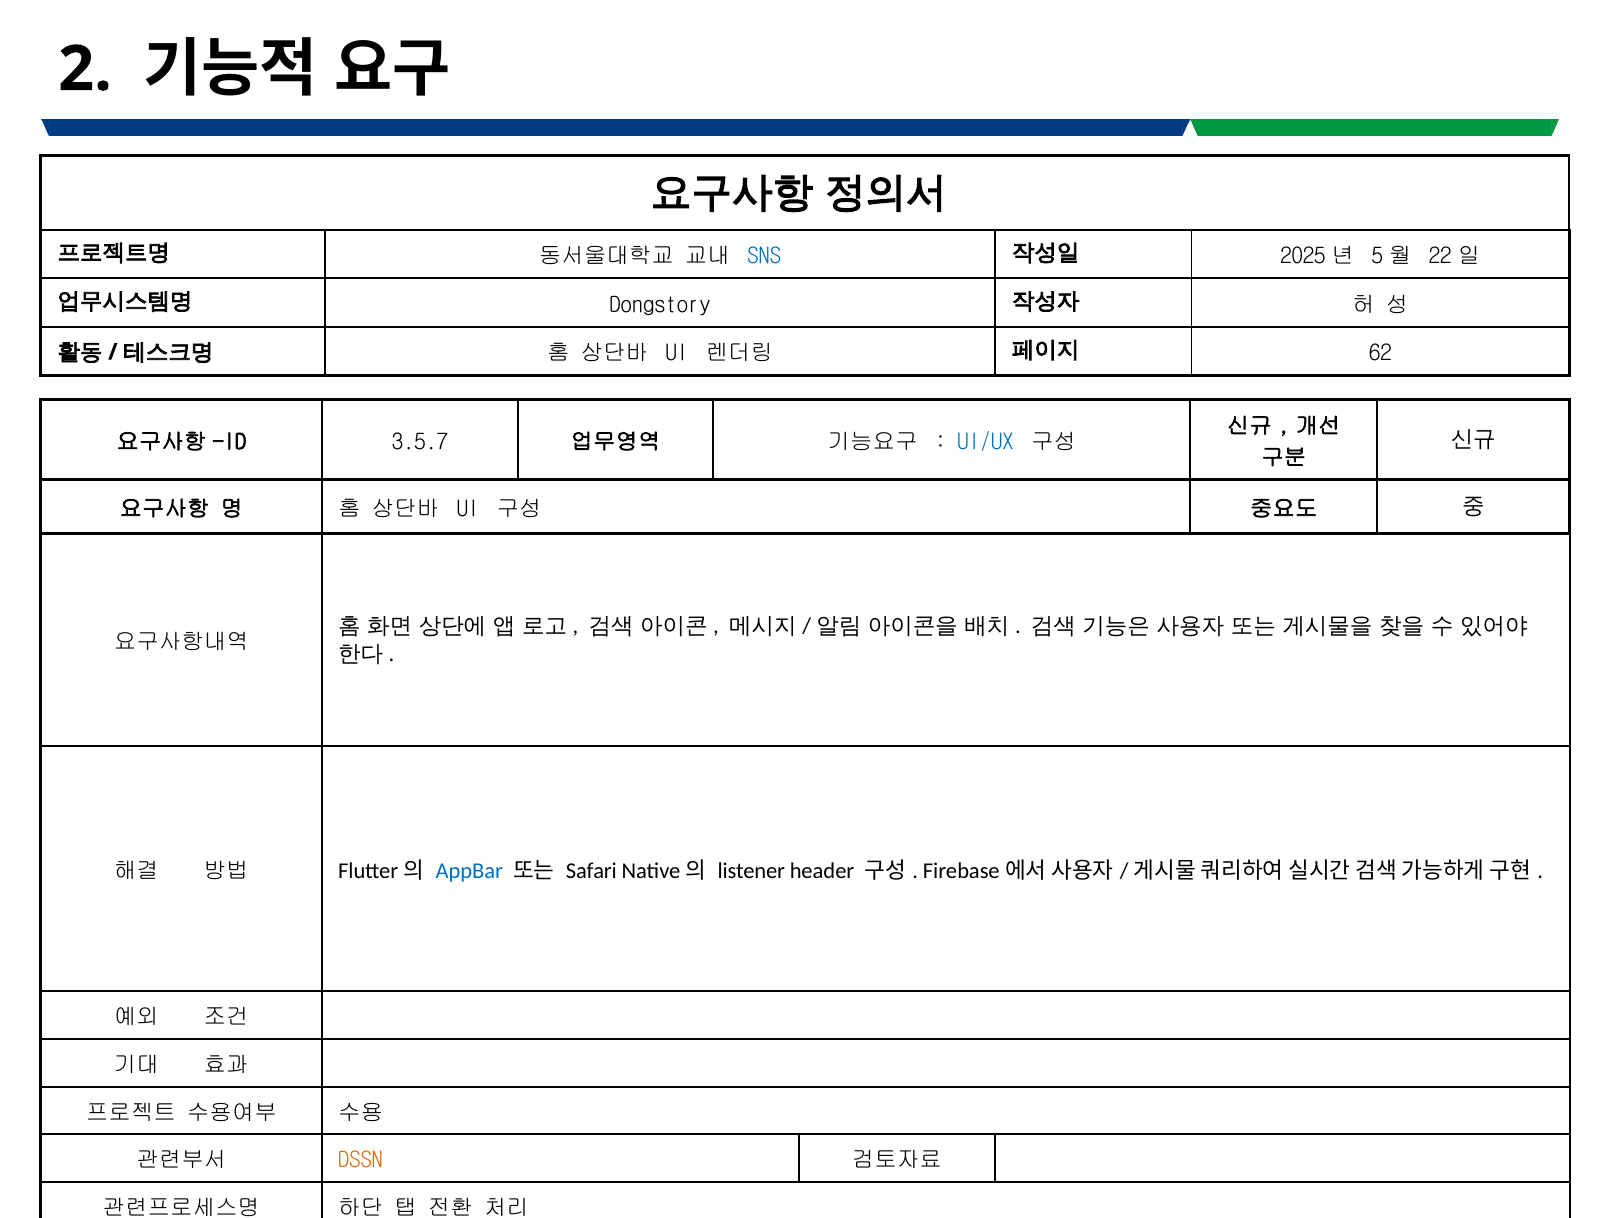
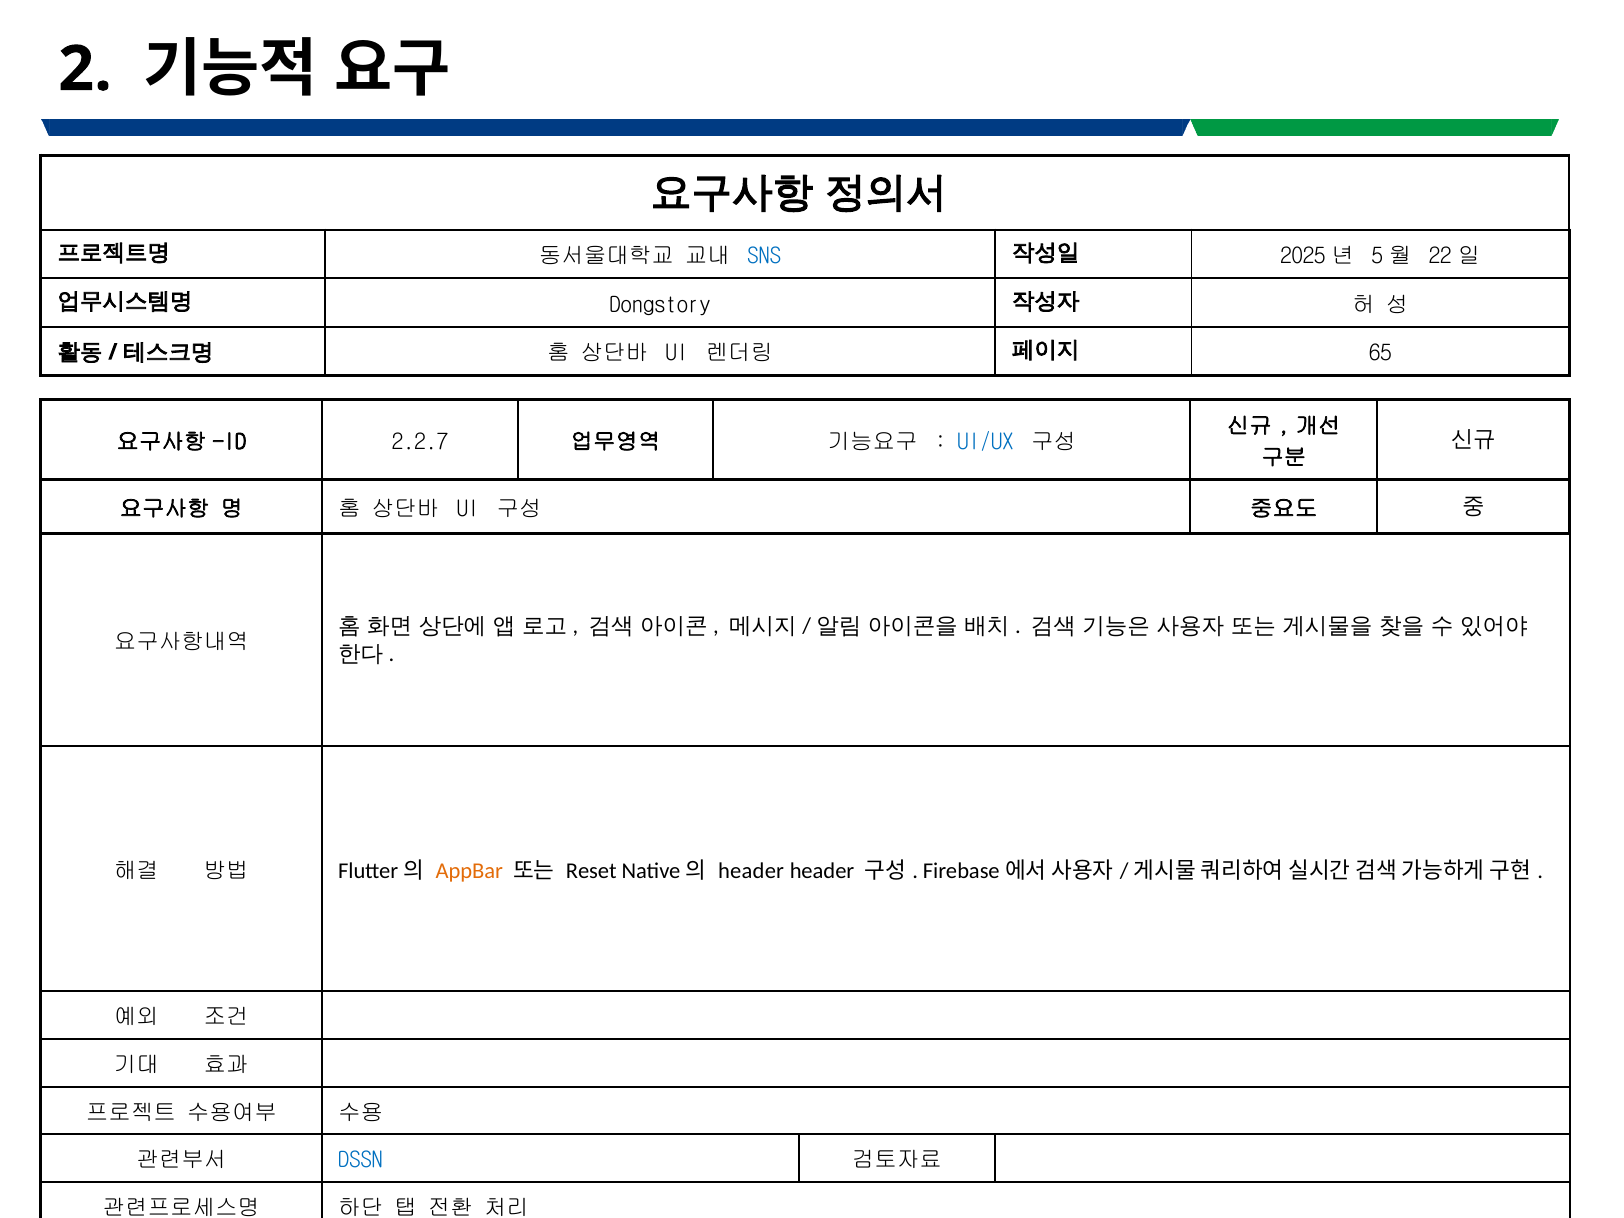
62: 62 -> 65
3.5.7: 3.5.7 -> 2.2.7
AppBar colour: blue -> orange
Safari: Safari -> Reset
listener at (751, 871): listener -> header
DSSN colour: orange -> blue
